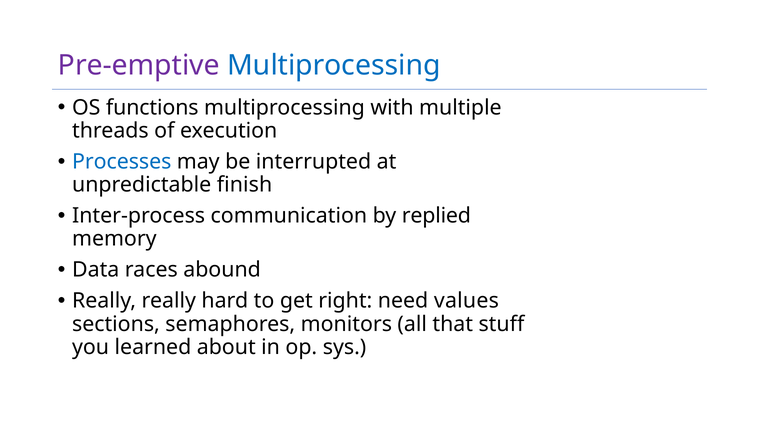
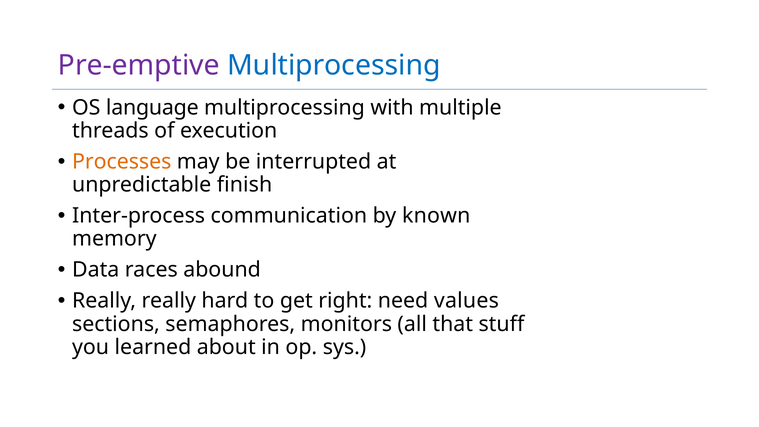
functions: functions -> language
Processes colour: blue -> orange
replied: replied -> known
